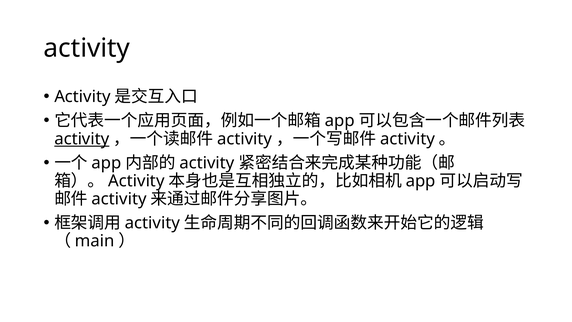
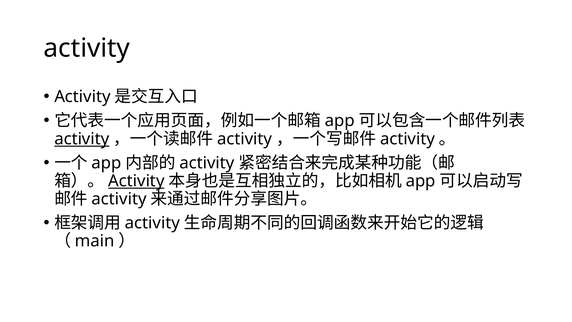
Activity at (136, 181) underline: none -> present
